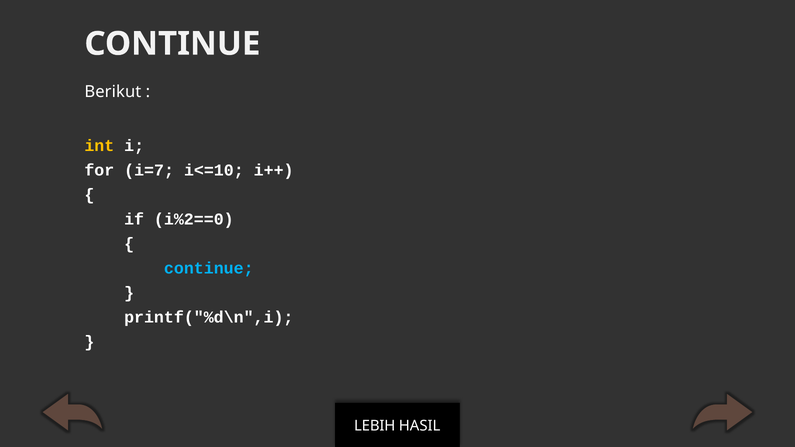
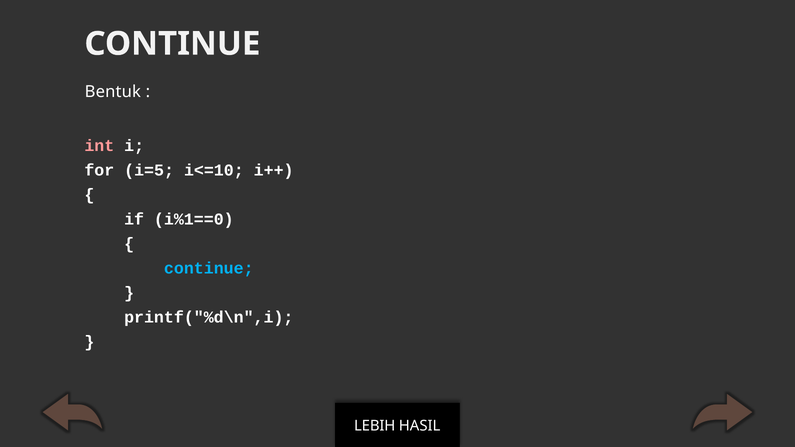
Berikut: Berikut -> Bentuk
int colour: yellow -> pink
i=7: i=7 -> i=5
i%2==0: i%2==0 -> i%1==0
